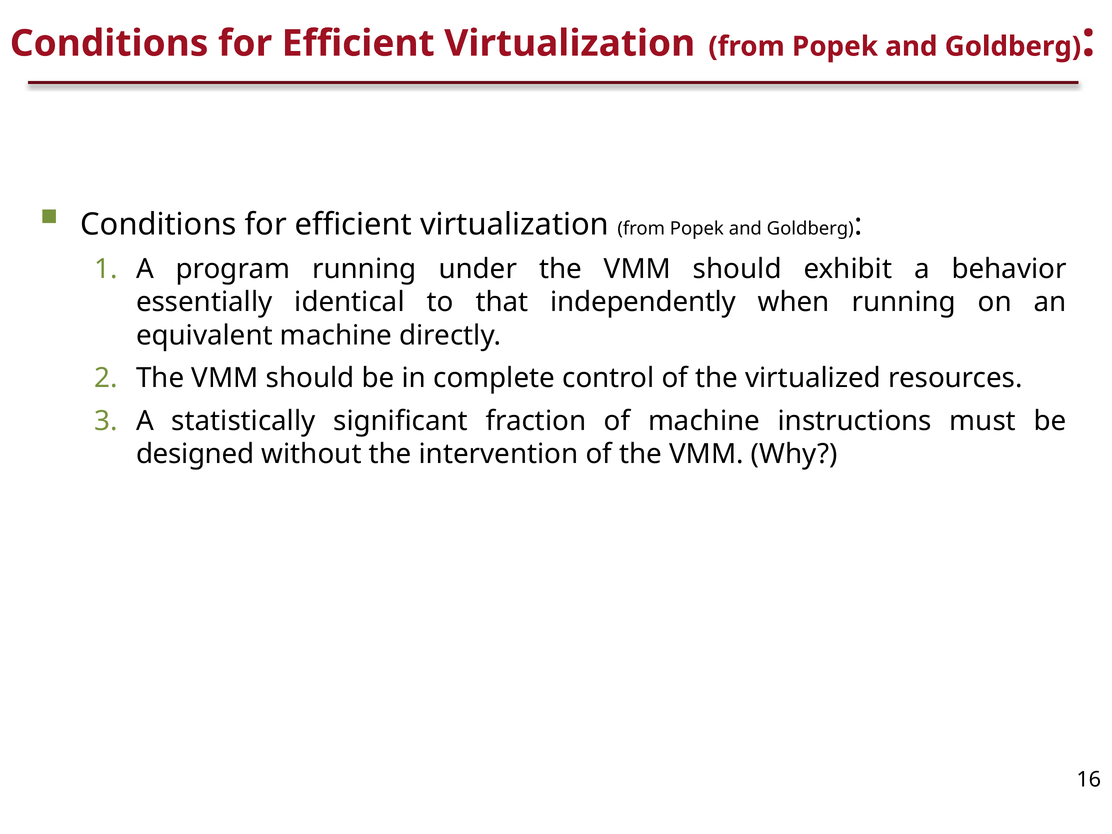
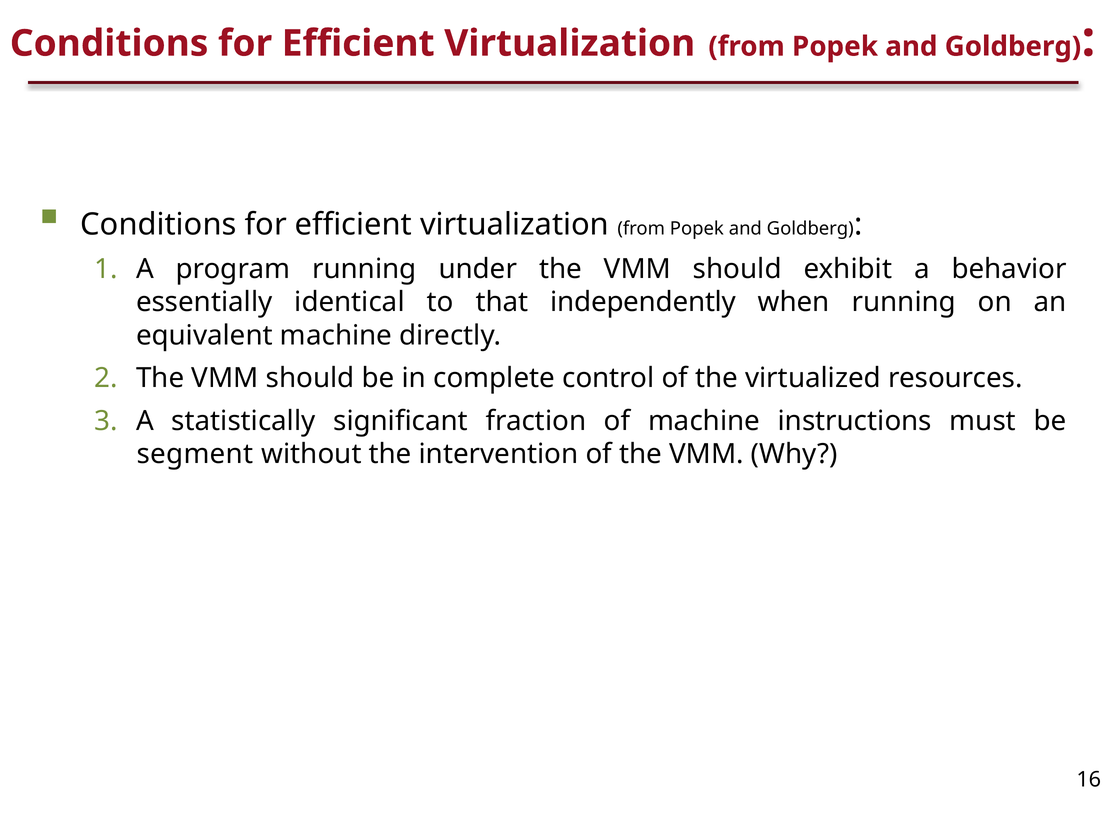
designed: designed -> segment
